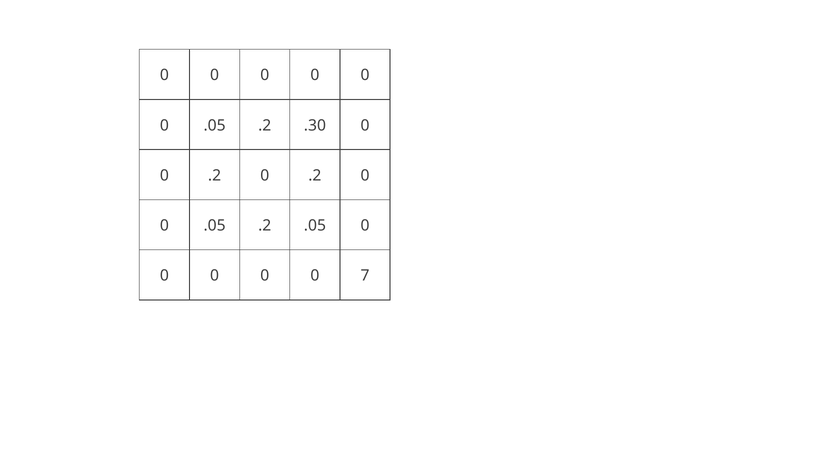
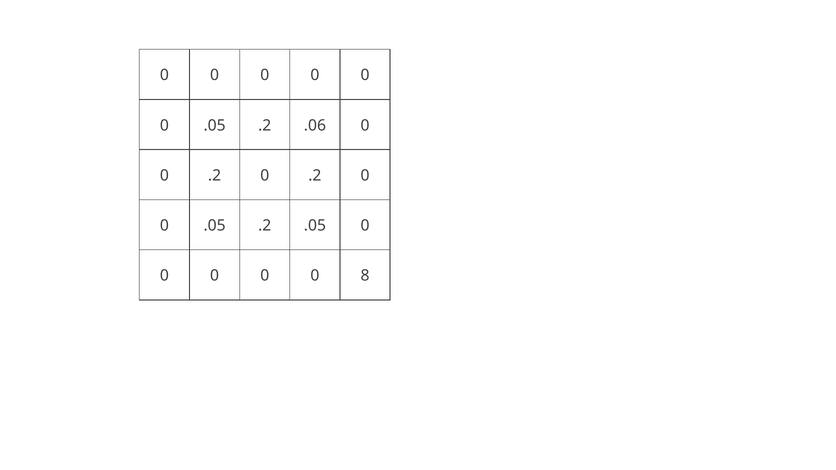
.30: .30 -> .06
7: 7 -> 8
